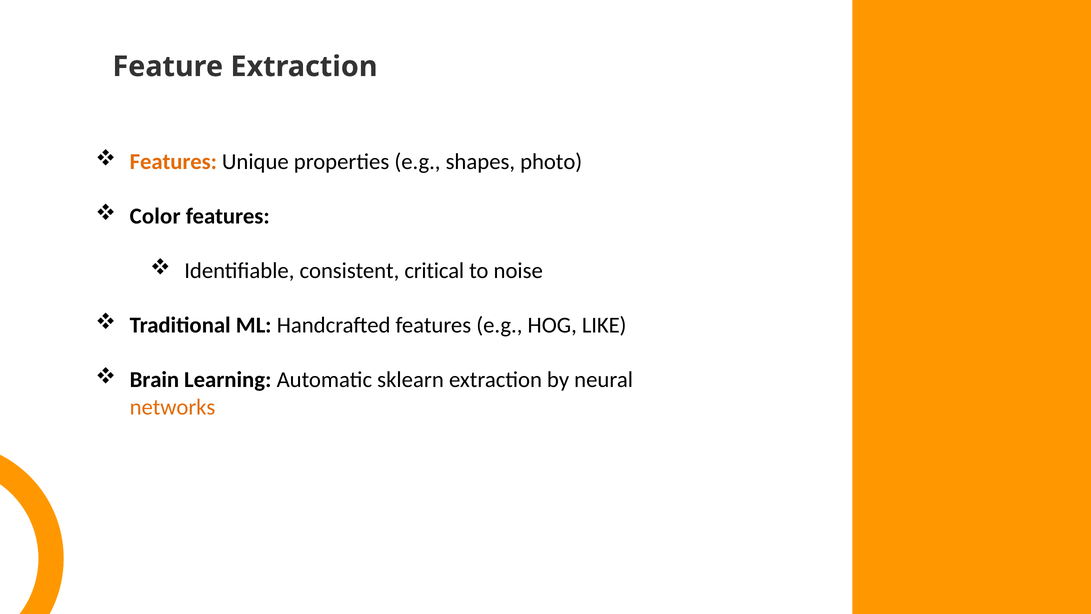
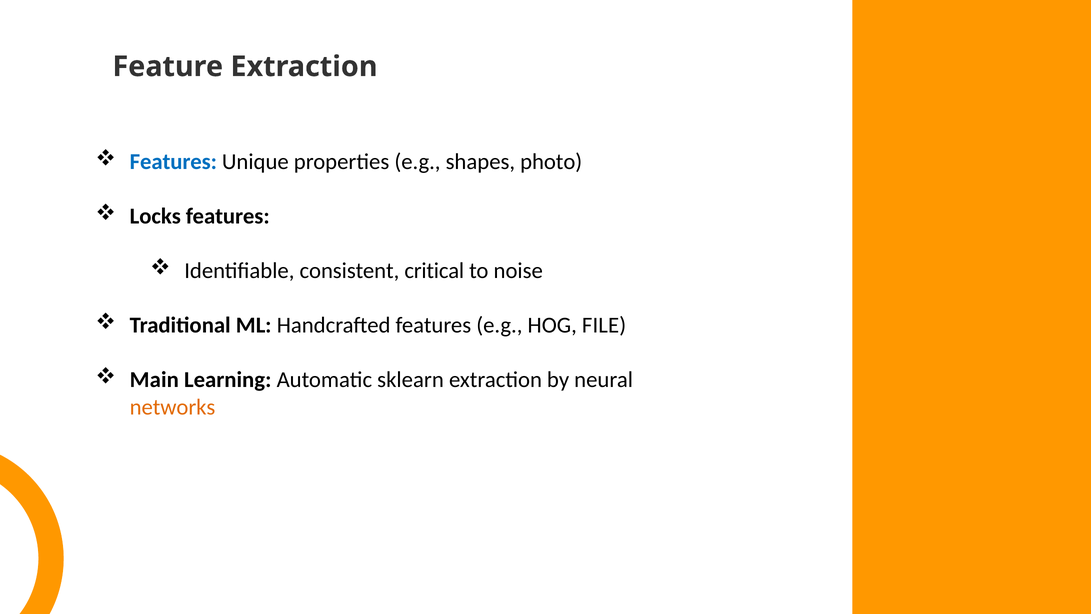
Features at (173, 162) colour: orange -> blue
Color: Color -> Locks
LIKE: LIKE -> FILE
Brain: Brain -> Main
